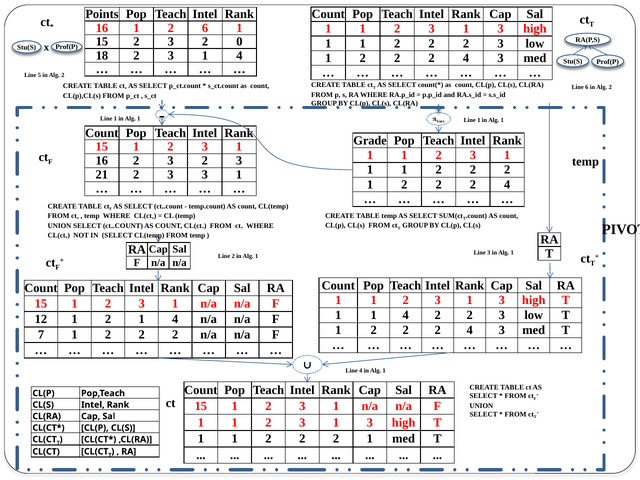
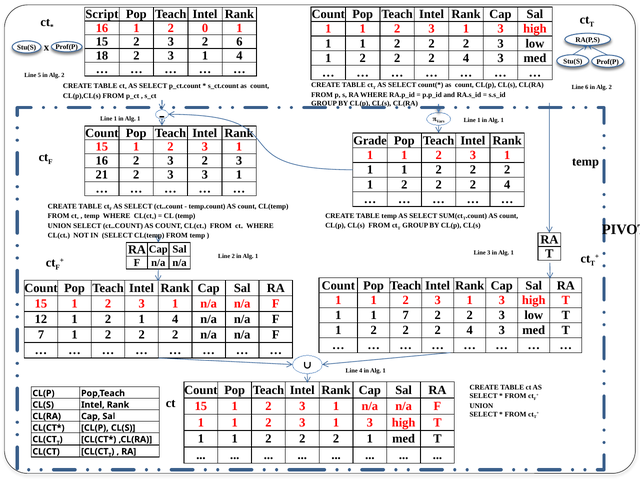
Points: Points -> Script
2 6: 6 -> 0
2 0: 0 -> 6
1 1 4: 4 -> 7
